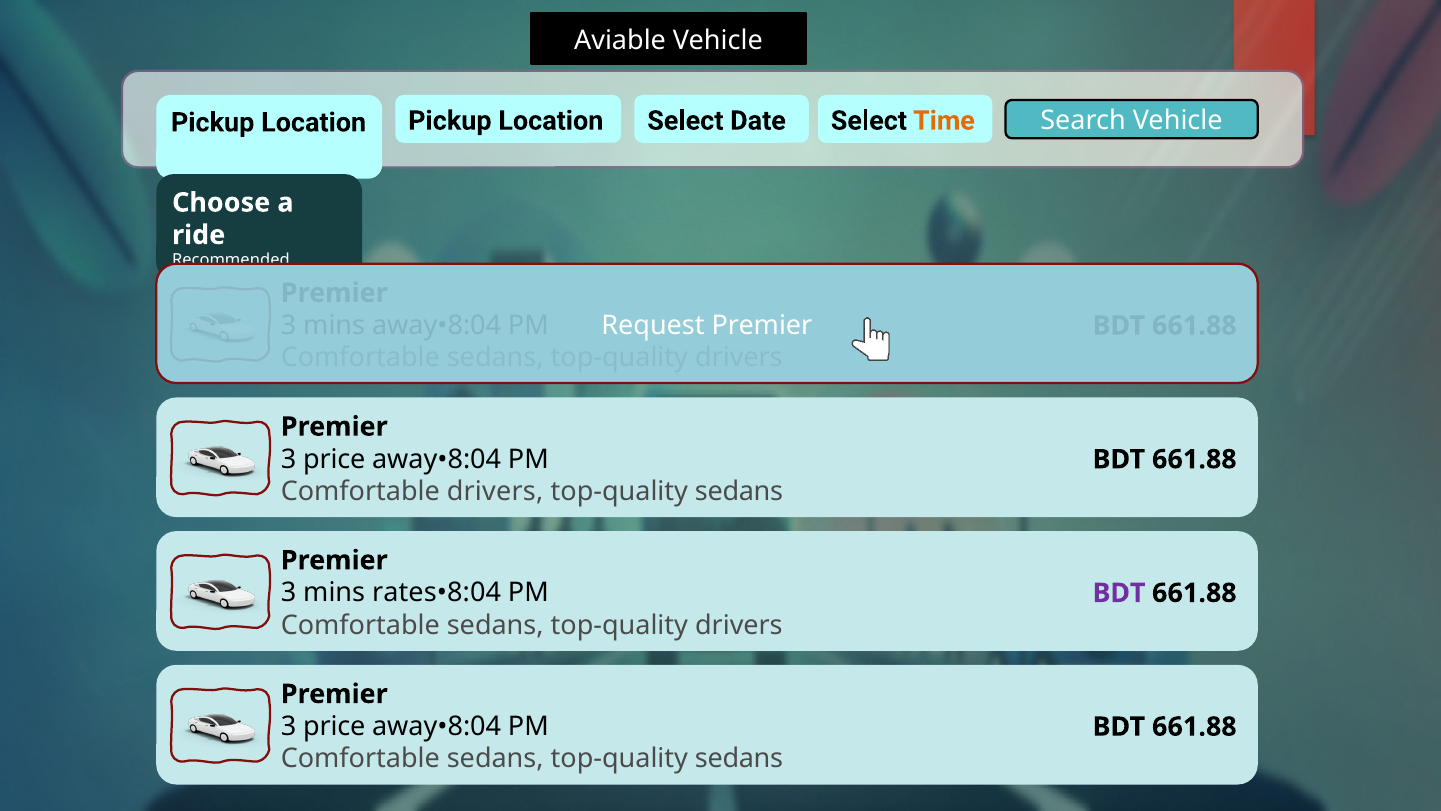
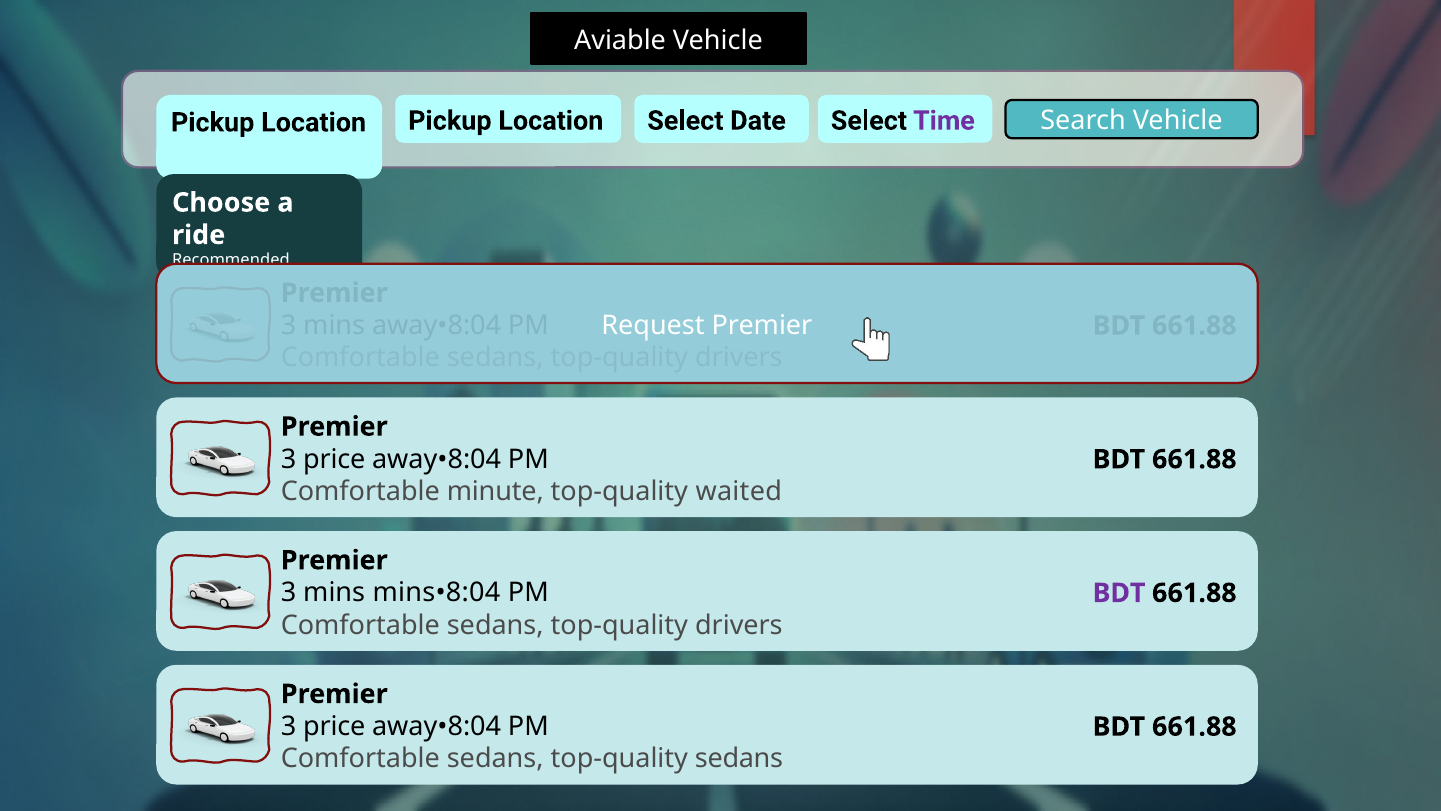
Time colour: orange -> purple
Comfortable drivers: drivers -> minute
sedans at (739, 491): sedans -> waited
rates•8:04: rates•8:04 -> mins•8:04
